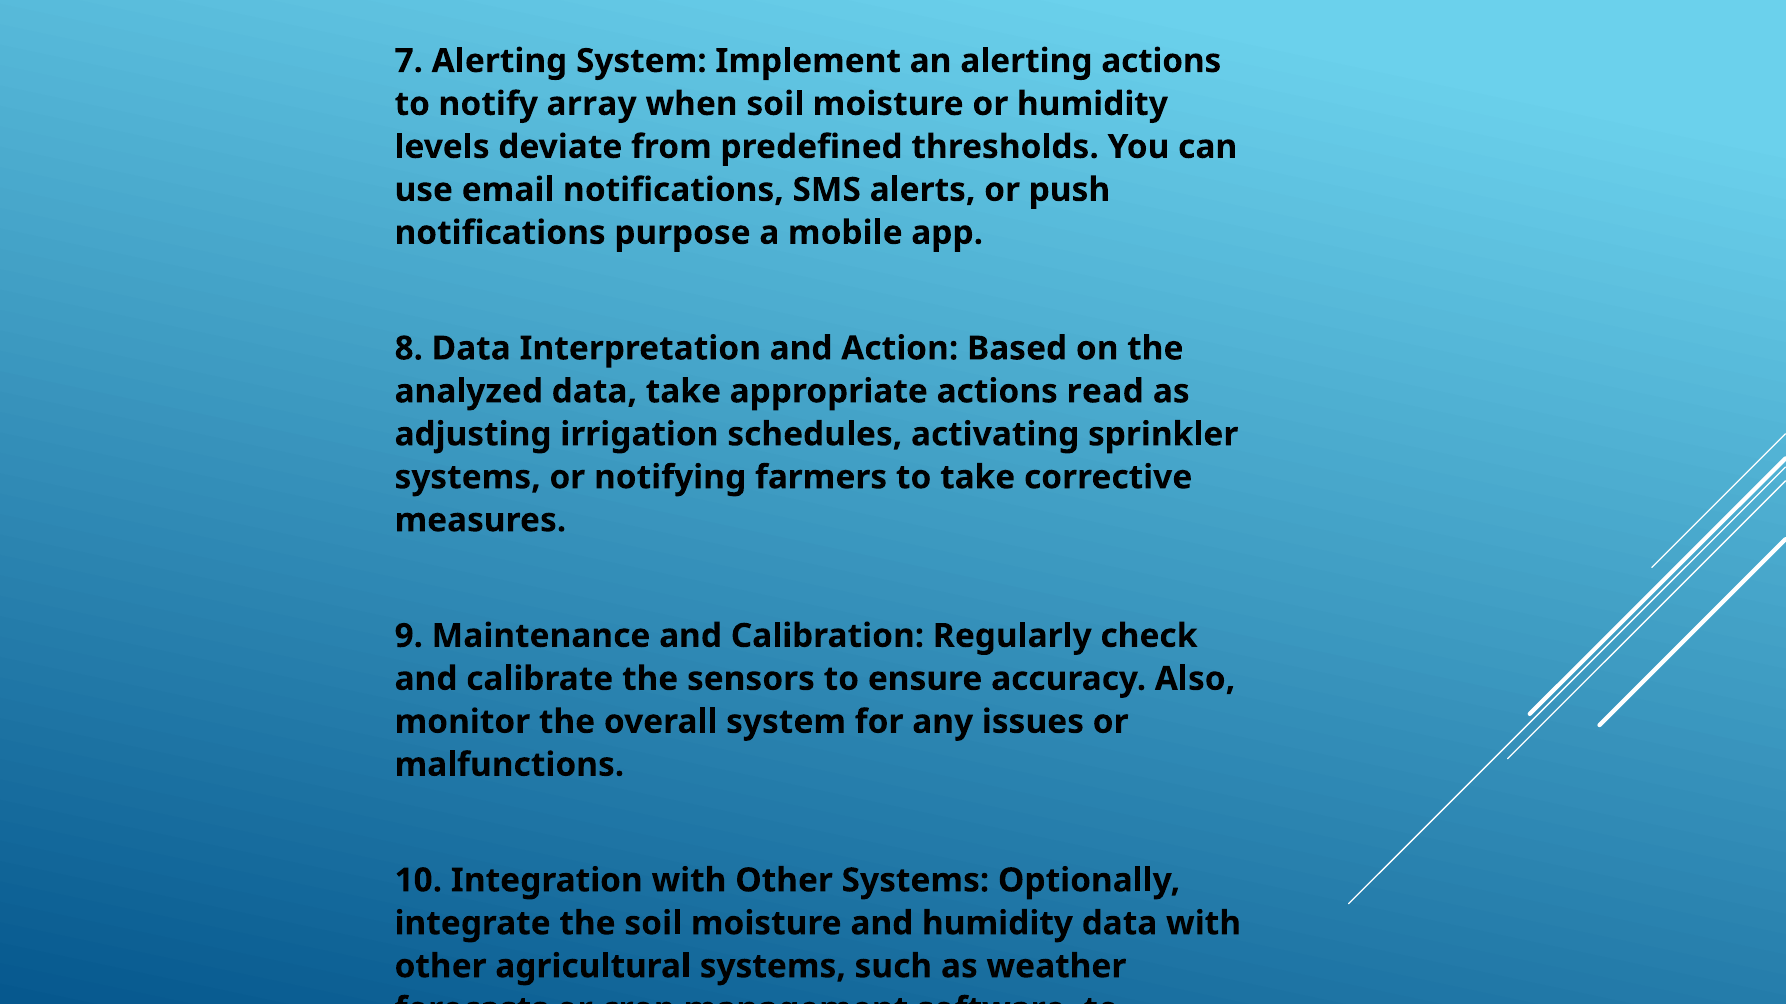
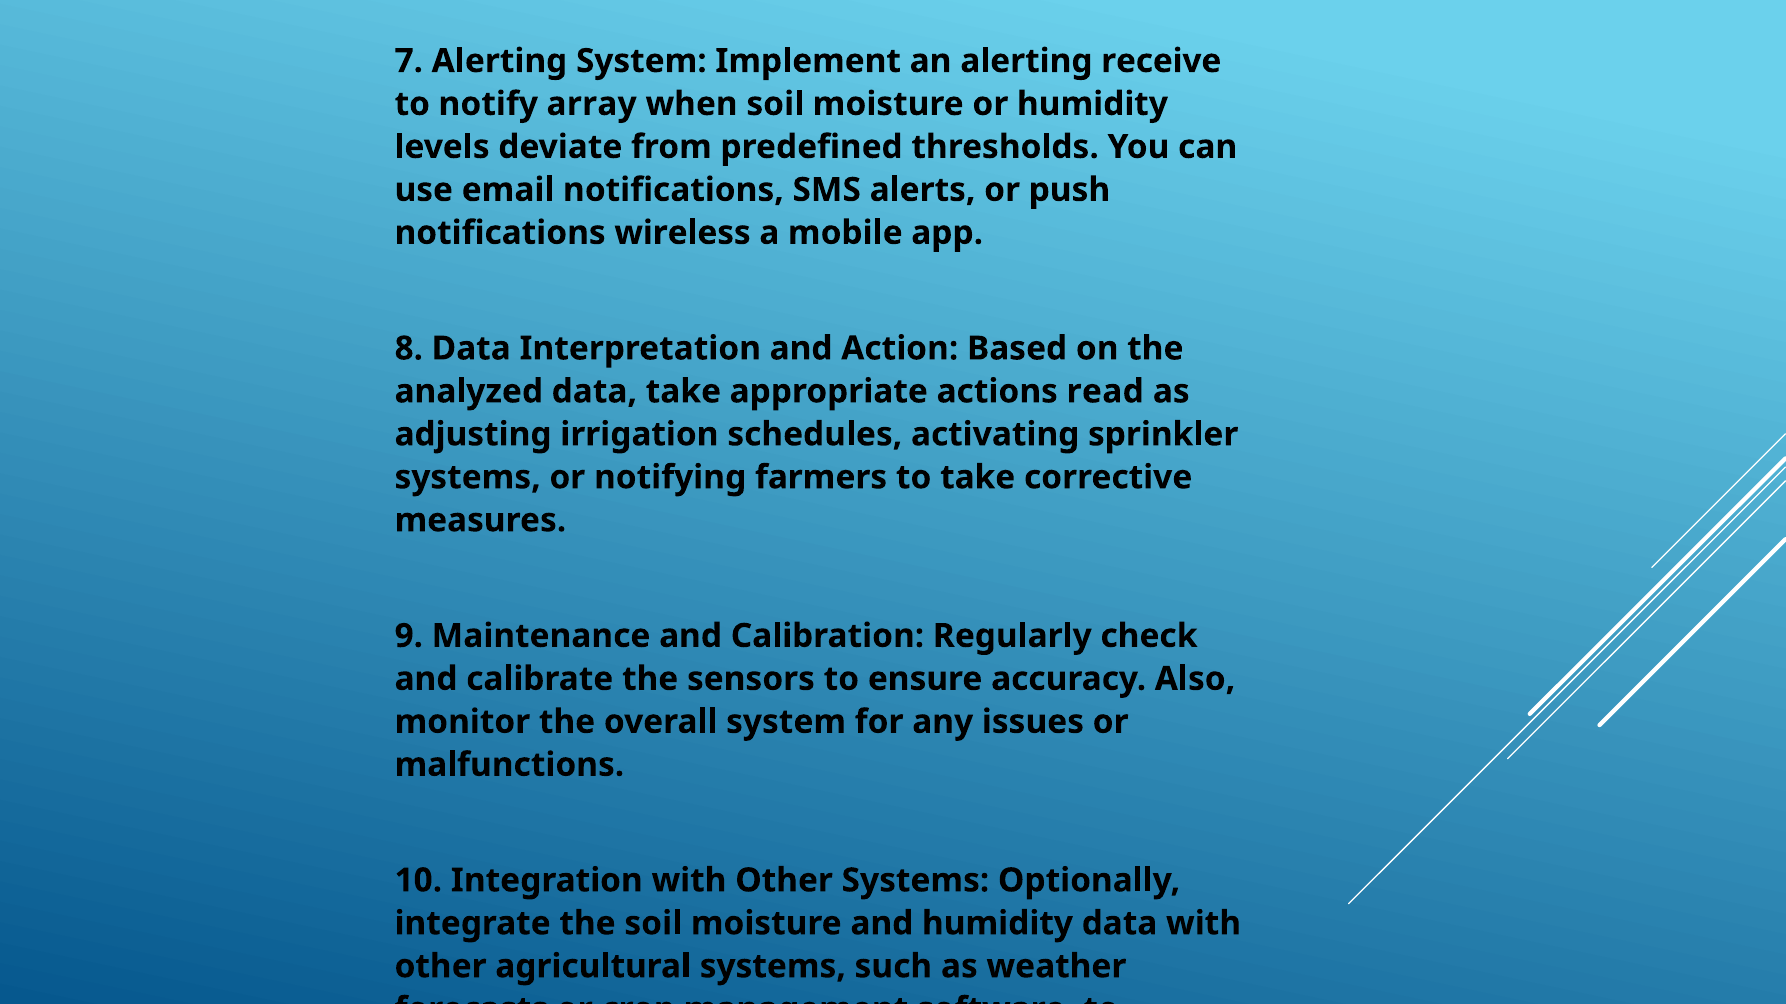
alerting actions: actions -> receive
purpose: purpose -> wireless
